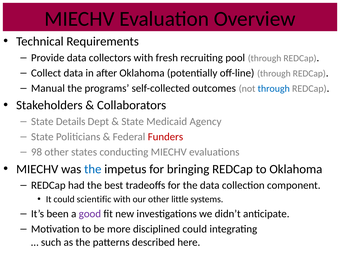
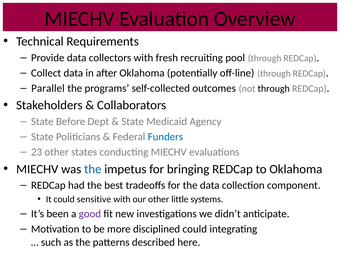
Manual: Manual -> Parallel
through at (274, 89) colour: blue -> black
Details: Details -> Before
Funders colour: red -> blue
98: 98 -> 23
scientific: scientific -> sensitive
